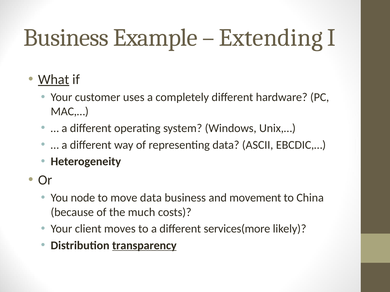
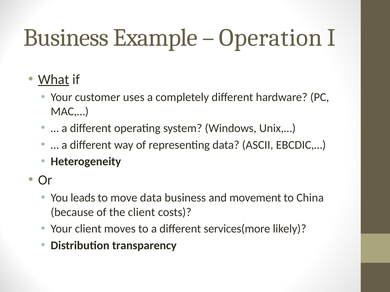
Extending: Extending -> Operation
node: node -> leads
the much: much -> client
transparency underline: present -> none
